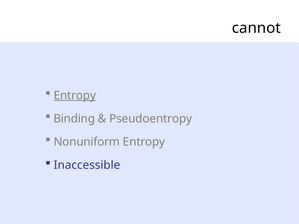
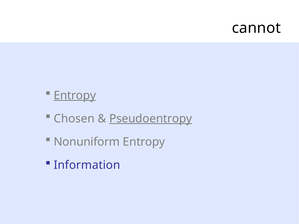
Binding: Binding -> Chosen
Pseudoentropy underline: none -> present
Inaccessible: Inaccessible -> Information
